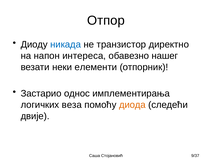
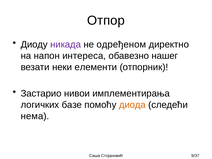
никада colour: blue -> purple
транзистор: транзистор -> одређеном
однос: однос -> нивои
веза: веза -> базе
двије: двије -> нема
